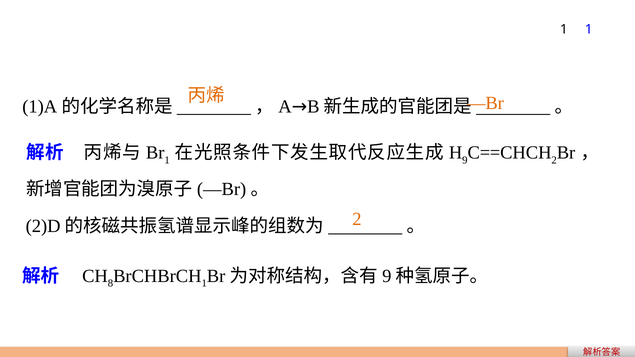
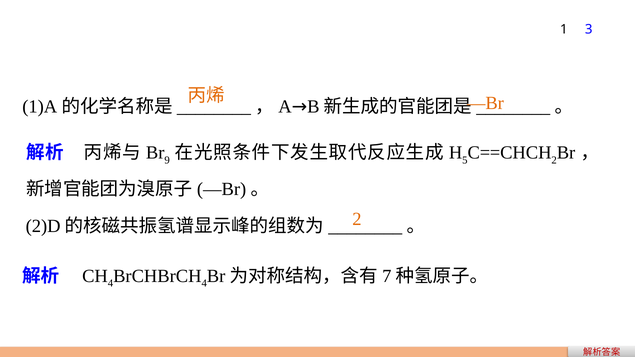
1 1: 1 -> 3
1 at (167, 160): 1 -> 9
9 at (465, 160): 9 -> 5
8 at (111, 284): 8 -> 4
1 at (204, 284): 1 -> 4
9 at (387, 276): 9 -> 7
